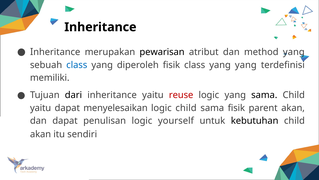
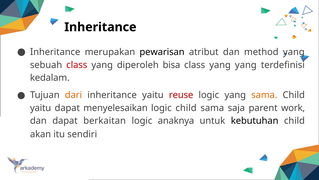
class at (77, 65) colour: blue -> red
diperoleh fisik: fisik -> bisa
memiliki: memiliki -> kedalam
dari colour: black -> orange
sama at (264, 95) colour: black -> orange
sama fisik: fisik -> saja
parent akan: akan -> work
penulisan: penulisan -> berkaitan
yourself: yourself -> anaknya
